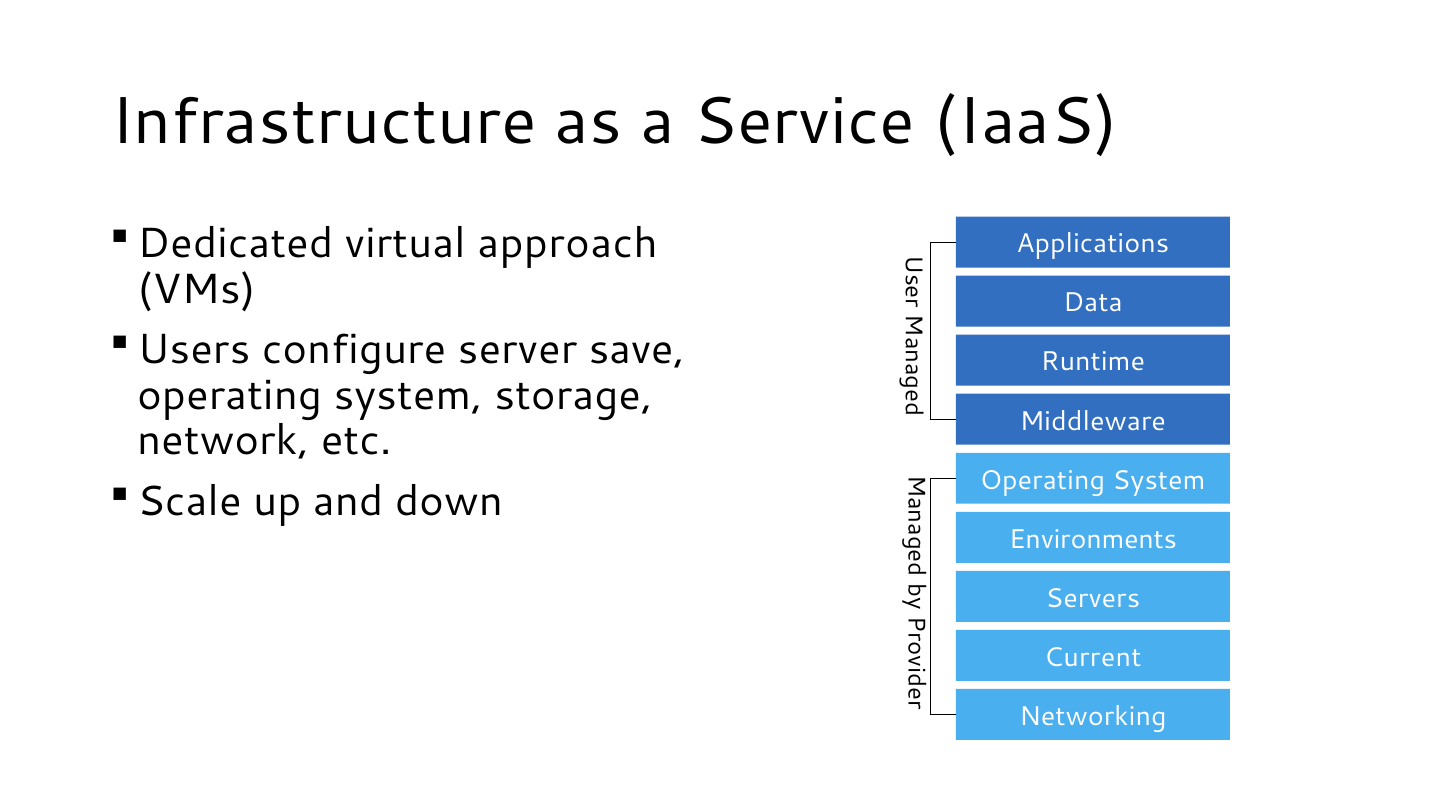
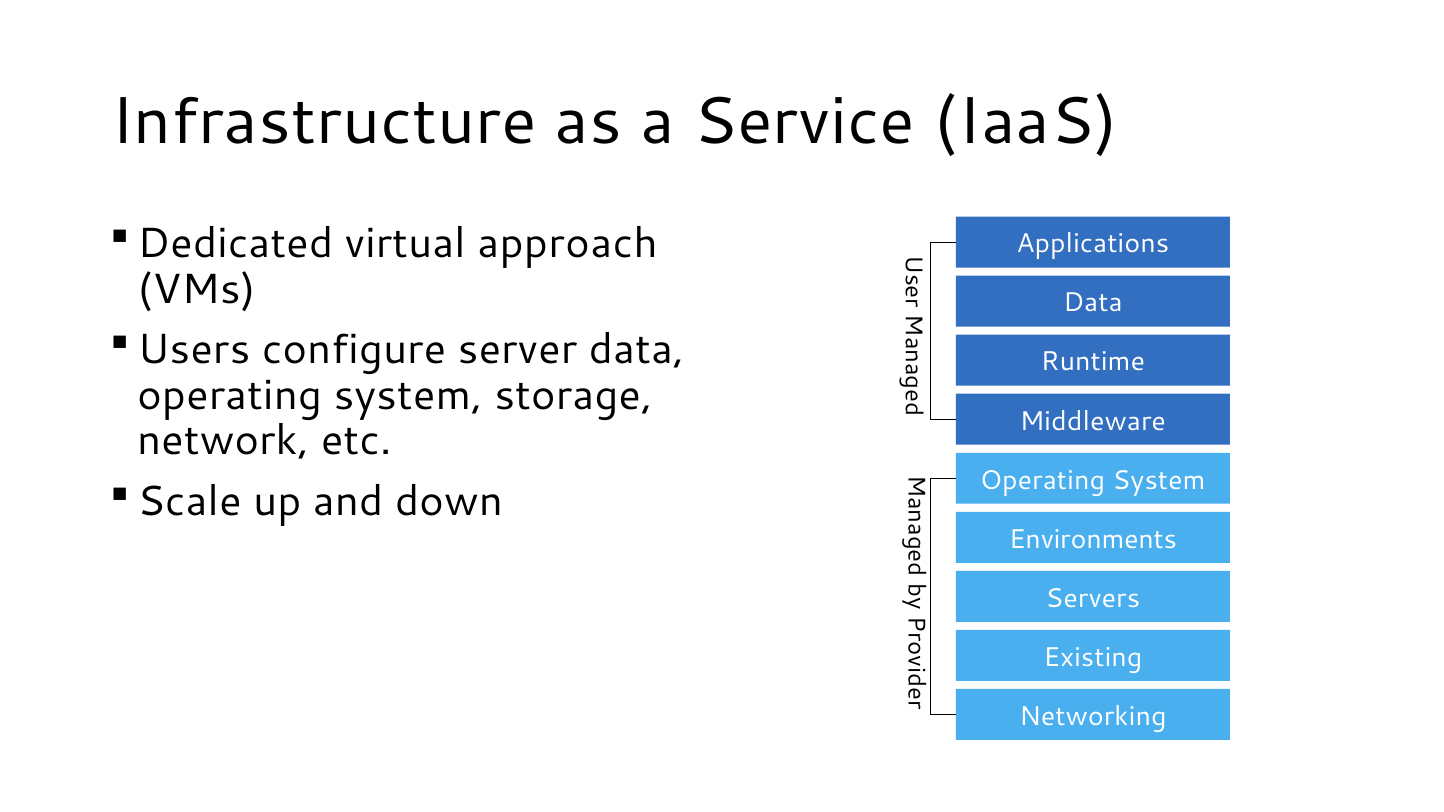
server save: save -> data
Current: Current -> Existing
